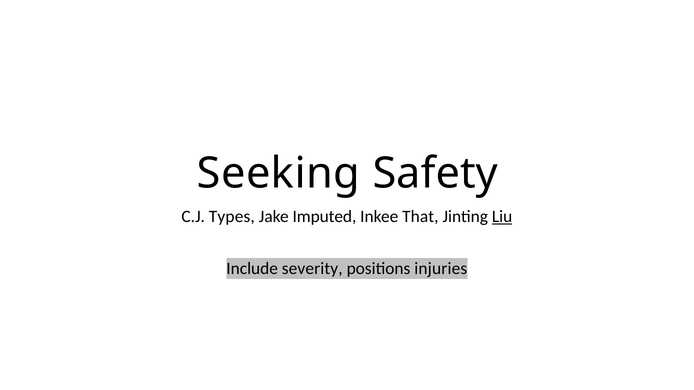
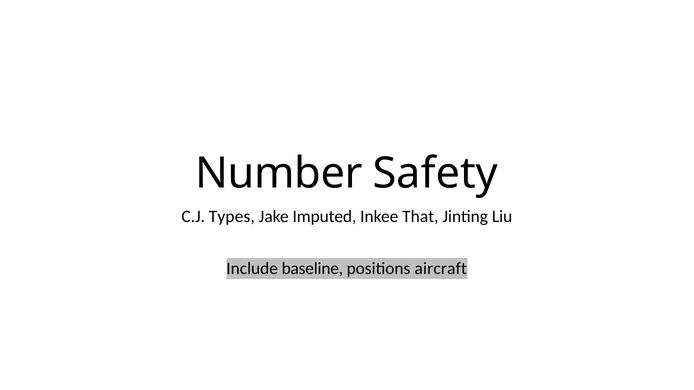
Seeking: Seeking -> Number
Liu underline: present -> none
severity: severity -> baseline
injuries: injuries -> aircraft
